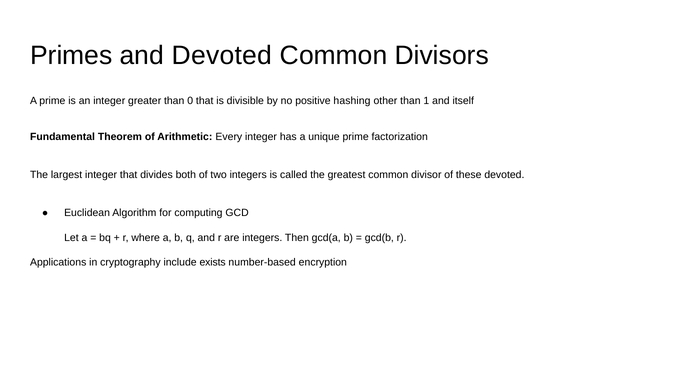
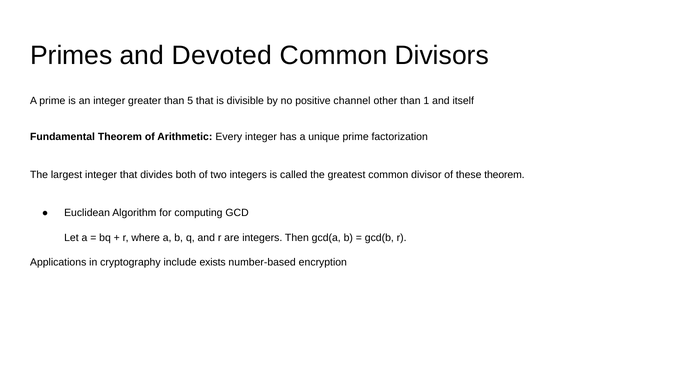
0: 0 -> 5
hashing: hashing -> channel
these devoted: devoted -> theorem
